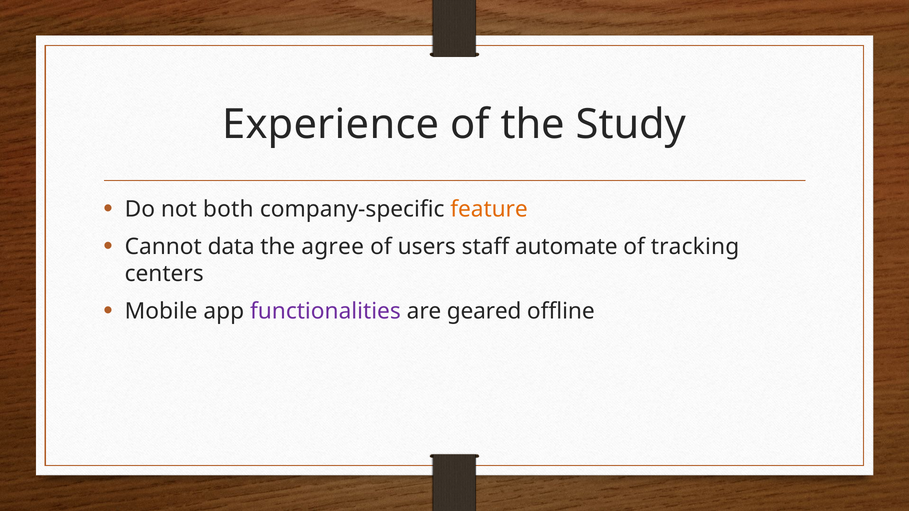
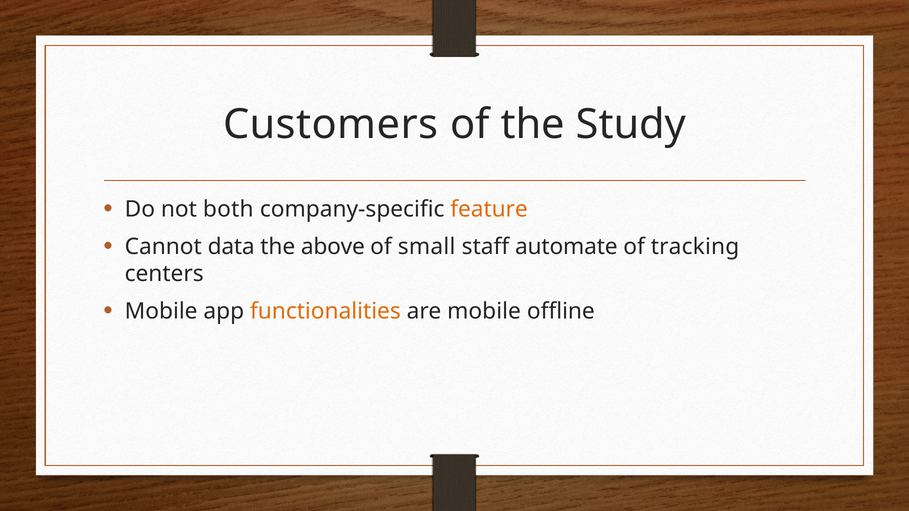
Experience: Experience -> Customers
agree: agree -> above
users: users -> small
functionalities colour: purple -> orange
are geared: geared -> mobile
